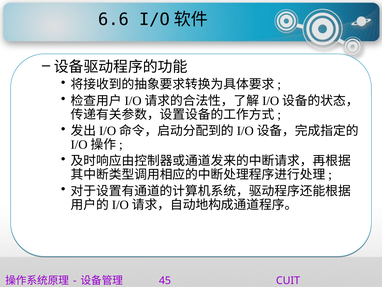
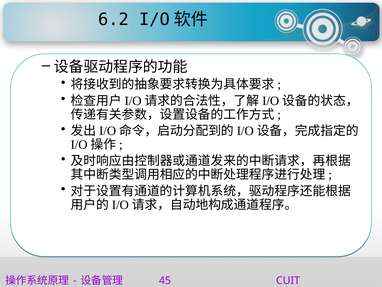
6.6: 6.6 -> 6.2
